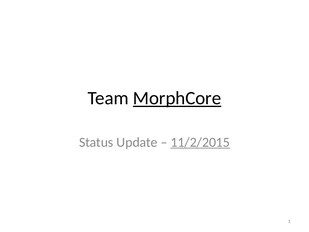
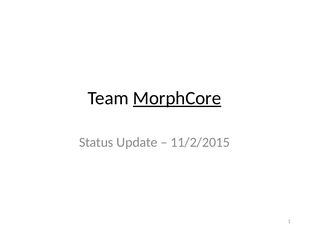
11/2/2015 underline: present -> none
